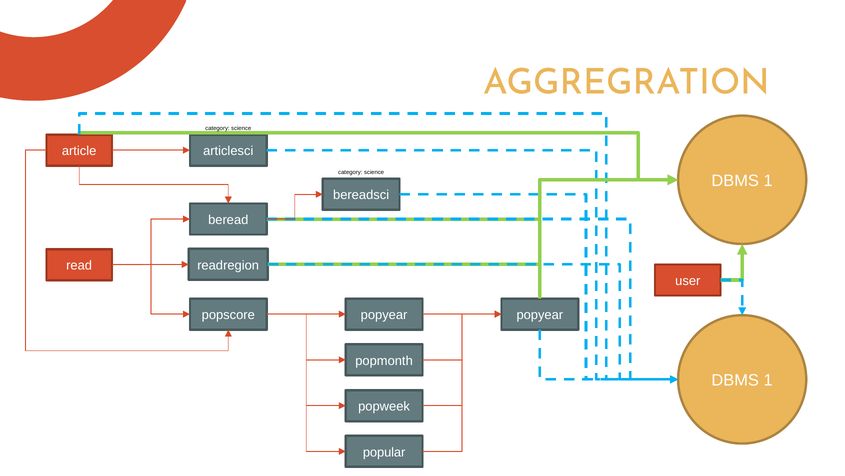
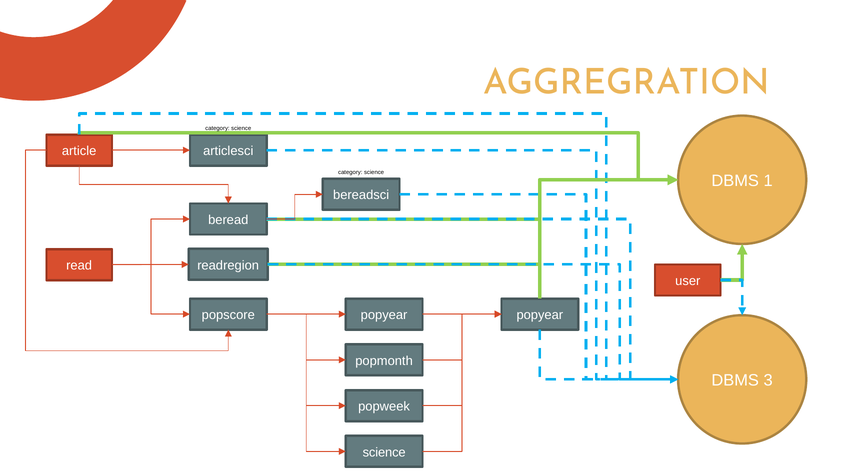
1 at (768, 380): 1 -> 3
popular at (384, 452): popular -> science
